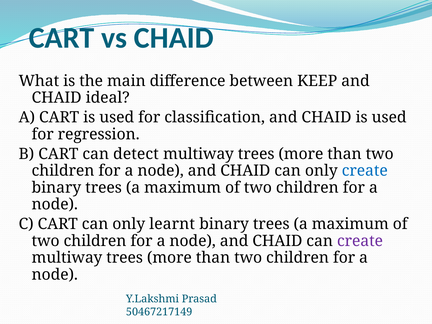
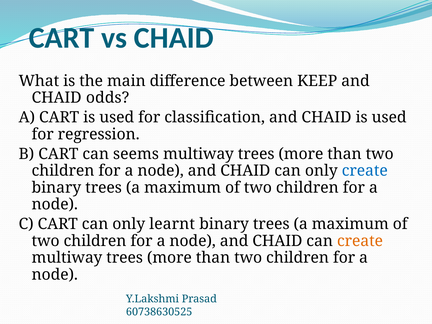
ideal: ideal -> odds
detect: detect -> seems
create at (360, 241) colour: purple -> orange
50467217149: 50467217149 -> 60738630525
